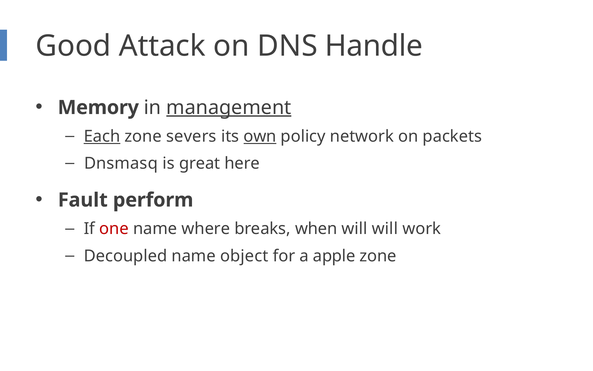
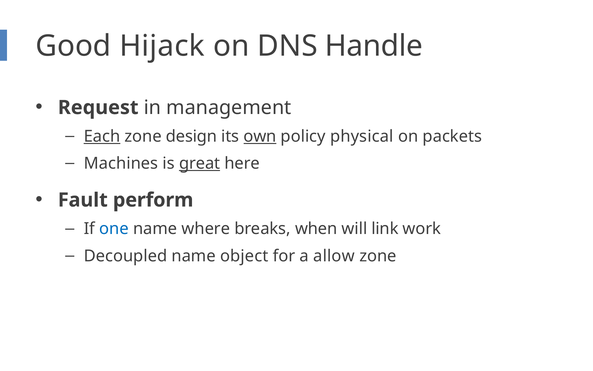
Attack: Attack -> Hijack
Memory: Memory -> Request
management underline: present -> none
severs: severs -> design
network: network -> physical
Dnsmasq: Dnsmasq -> Machines
great underline: none -> present
one colour: red -> blue
will will: will -> link
apple: apple -> allow
